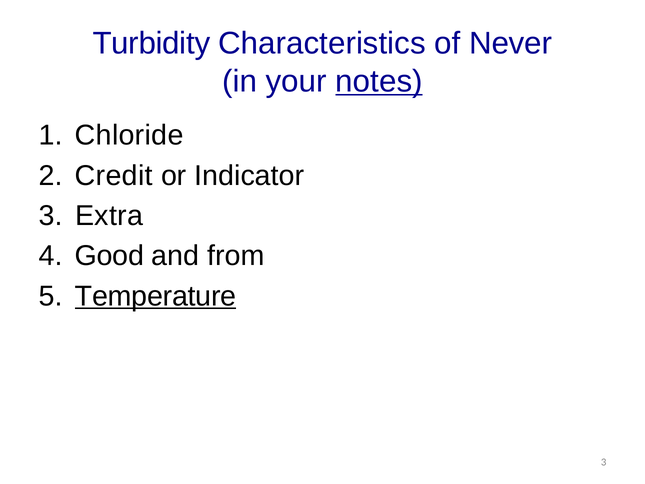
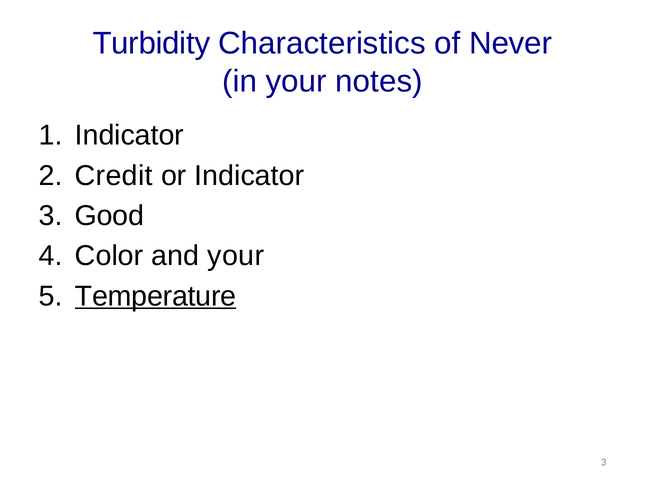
notes underline: present -> none
Chloride at (129, 135): Chloride -> Indicator
Extra: Extra -> Good
Good: Good -> Color
and from: from -> your
